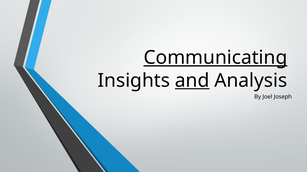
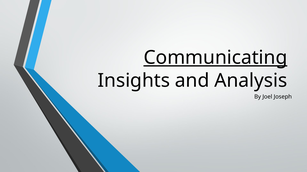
and underline: present -> none
